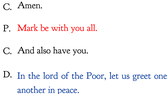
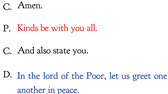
Mark: Mark -> Kinds
have: have -> state
